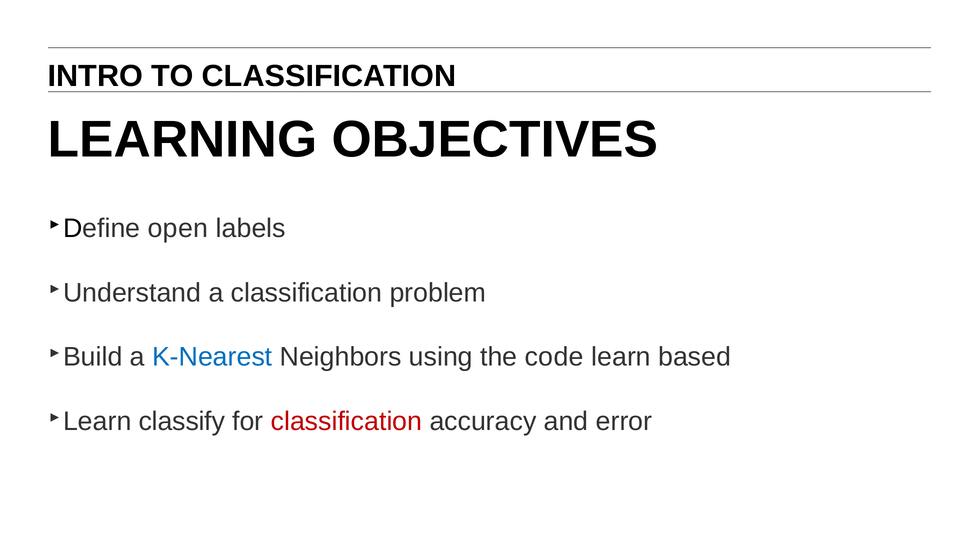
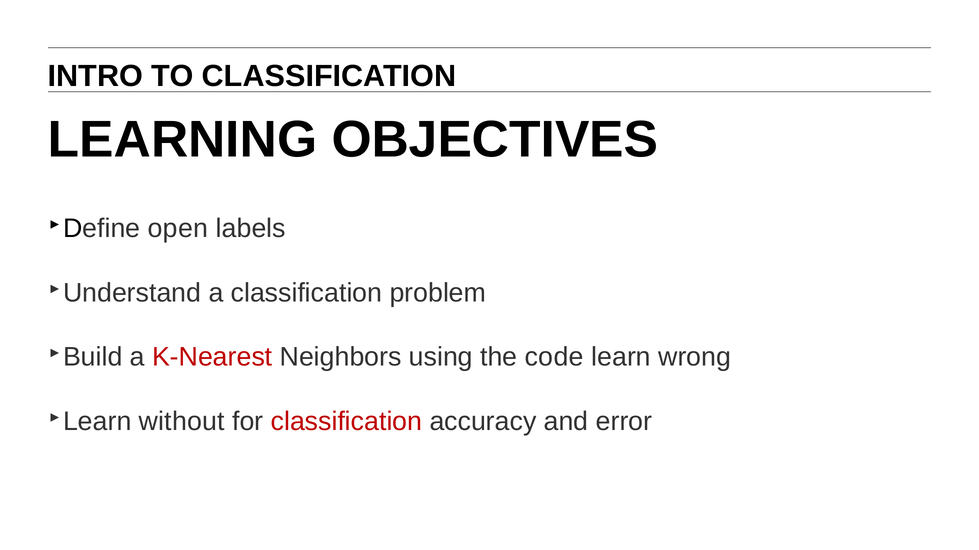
K-Nearest colour: blue -> red
based: based -> wrong
classify: classify -> without
